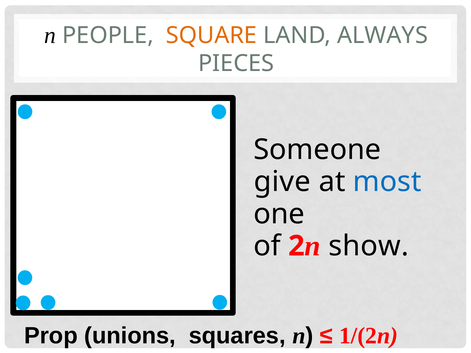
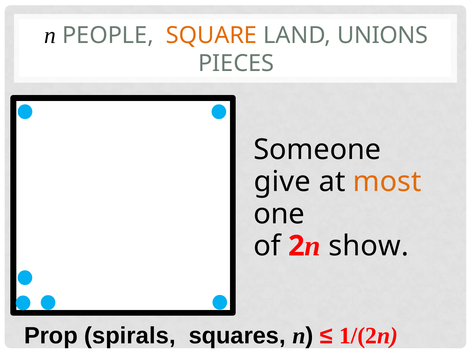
ALWAYS: ALWAYS -> UNIONS
most colour: blue -> orange
unions: unions -> spirals
